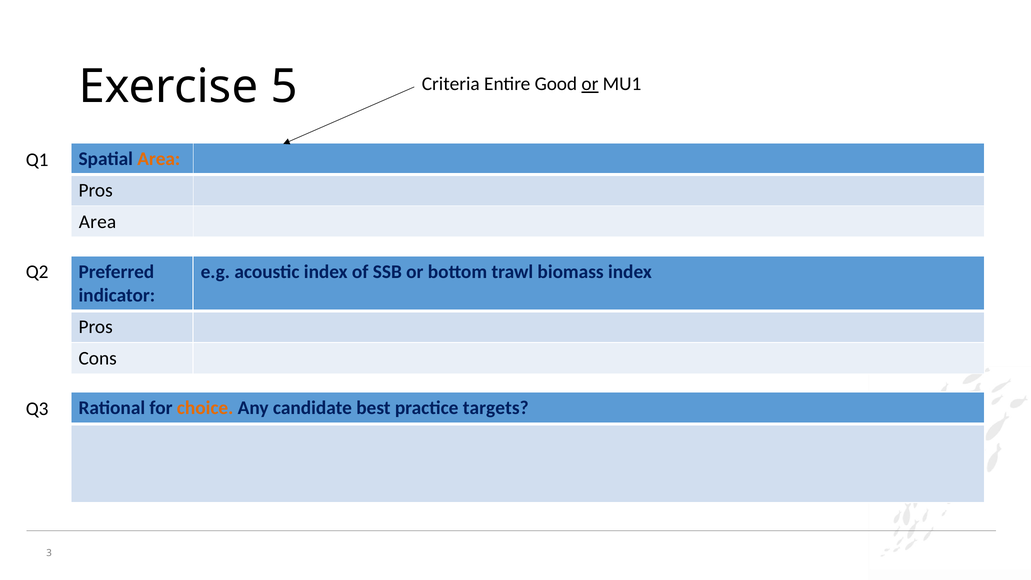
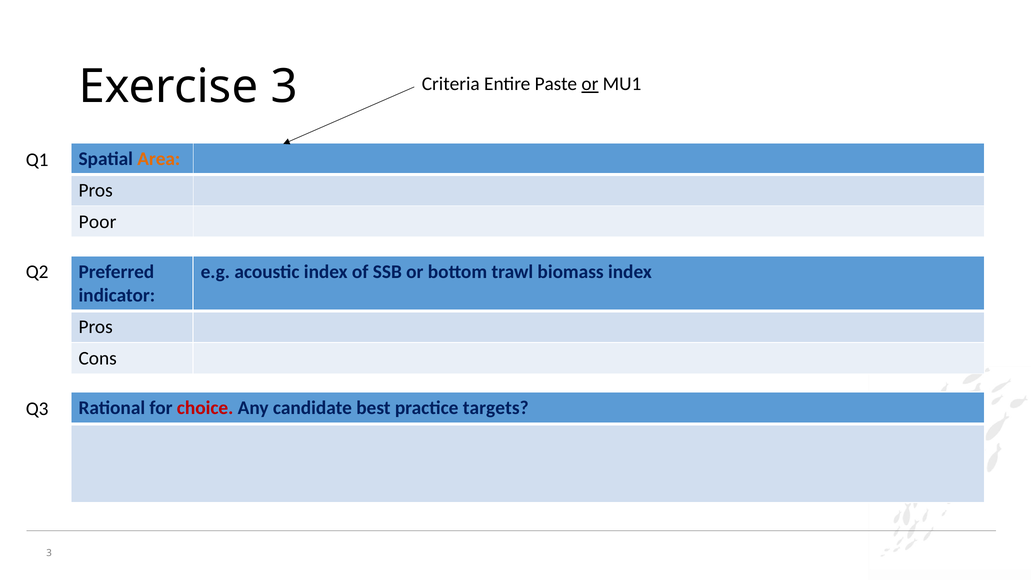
Exercise 5: 5 -> 3
Good: Good -> Paste
Area at (98, 222): Area -> Poor
choice colour: orange -> red
